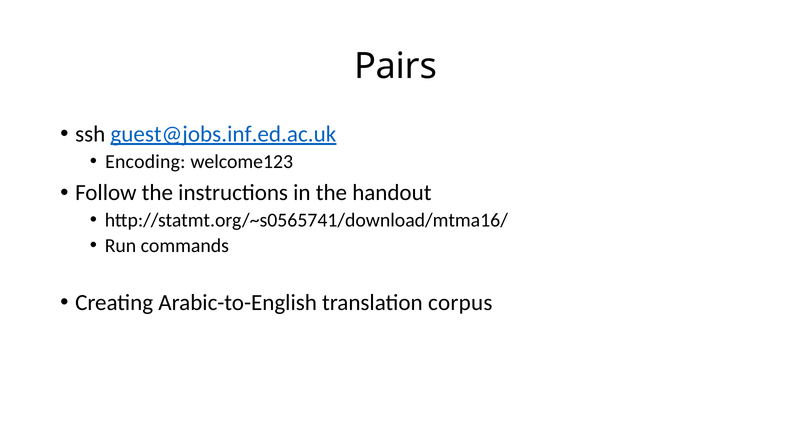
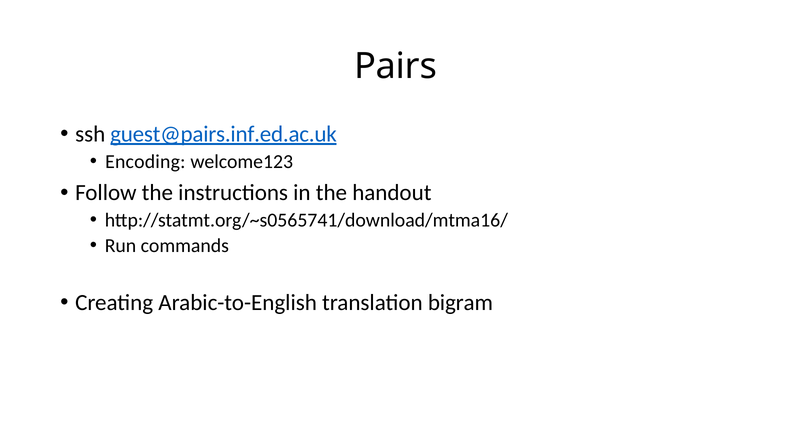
guest@jobs.inf.ed.ac.uk: guest@jobs.inf.ed.ac.uk -> guest@pairs.inf.ed.ac.uk
corpus: corpus -> bigram
